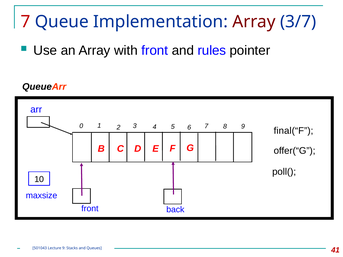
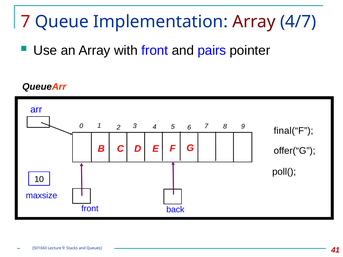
3/7: 3/7 -> 4/7
rules: rules -> pairs
